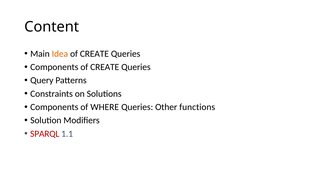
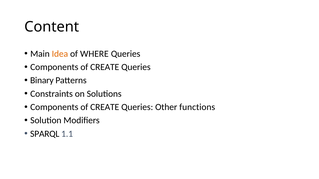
CREATE at (94, 54): CREATE -> WHERE
Query: Query -> Binary
WHERE at (105, 107): WHERE -> CREATE
SPARQL colour: red -> black
